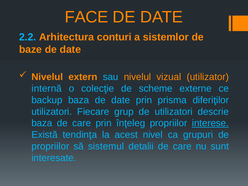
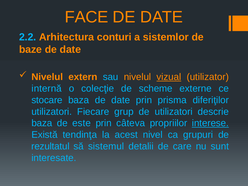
vizual underline: none -> present
backup: backup -> stocare
baza de care: care -> este
înţeleg: înţeleg -> câteva
propriilor at (50, 146): propriilor -> rezultatul
